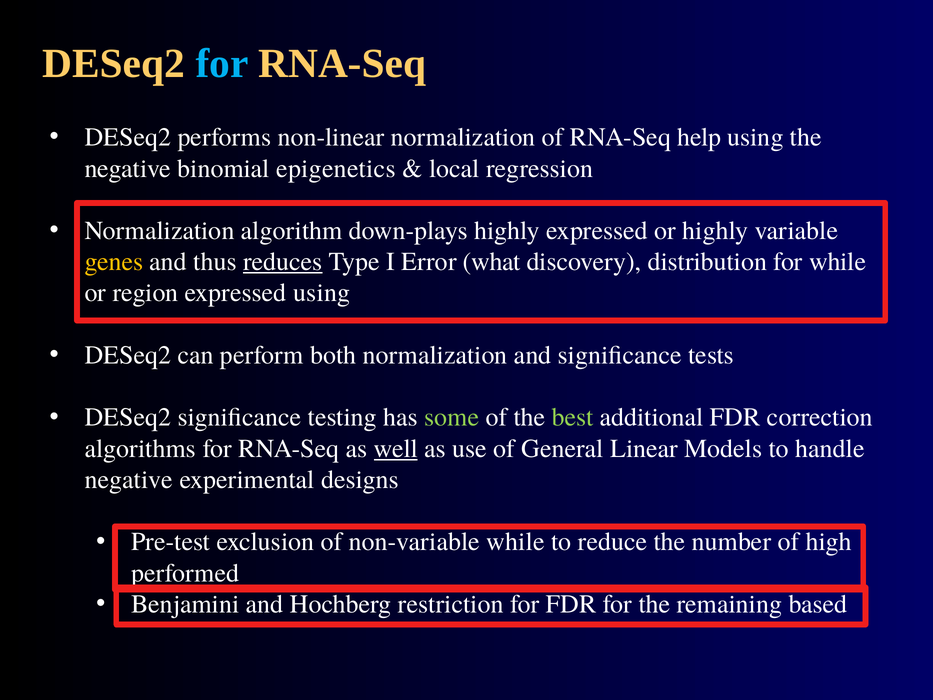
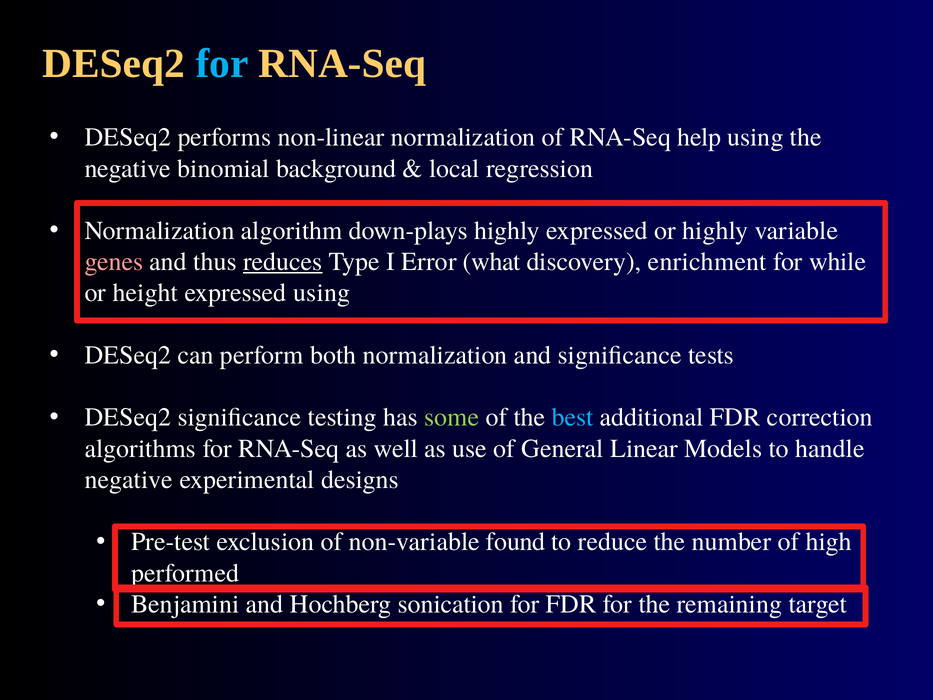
epigenetics: epigenetics -> background
genes colour: yellow -> pink
distribution: distribution -> enrichment
region: region -> height
best colour: light green -> light blue
well underline: present -> none
non-variable while: while -> found
restriction: restriction -> sonication
based: based -> target
